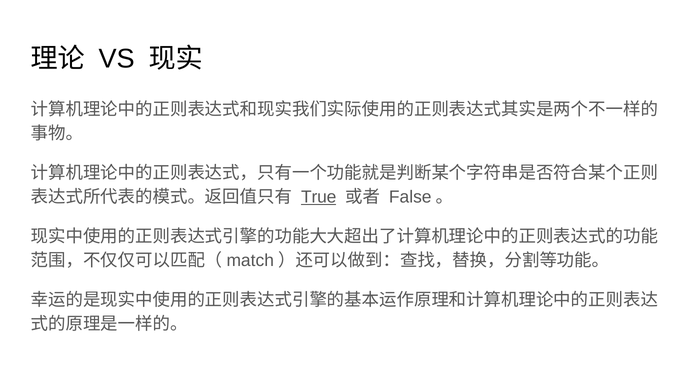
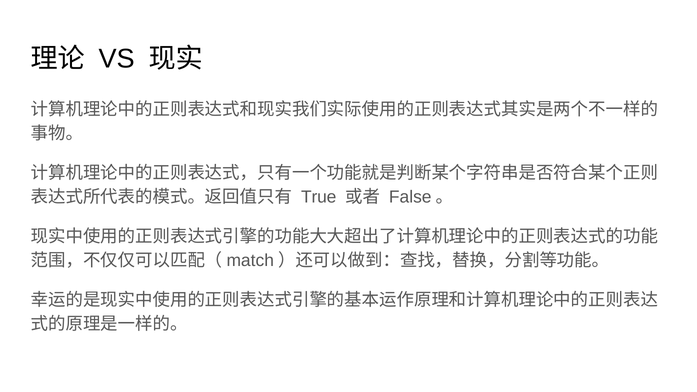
True underline: present -> none
